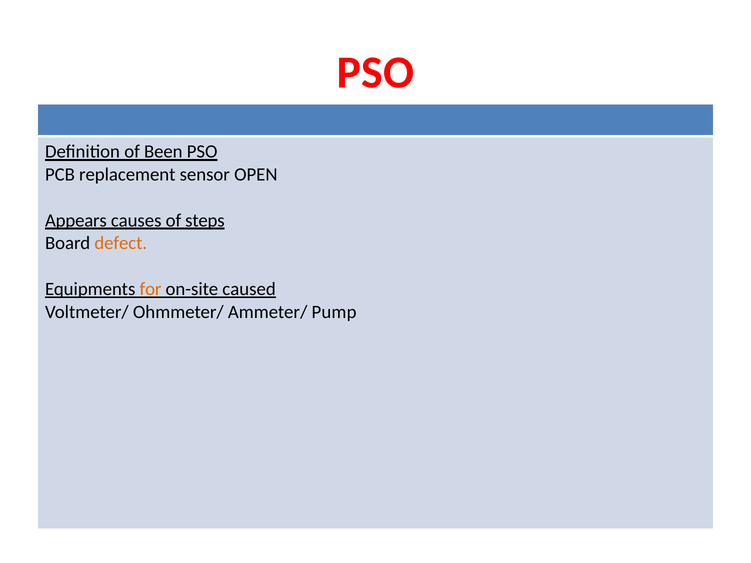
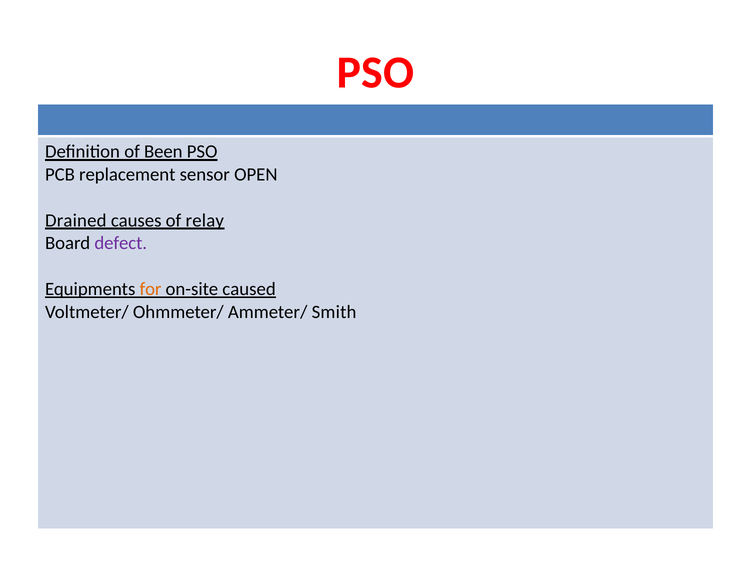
Appears: Appears -> Drained
steps: steps -> relay
defect colour: orange -> purple
Pump: Pump -> Smith
